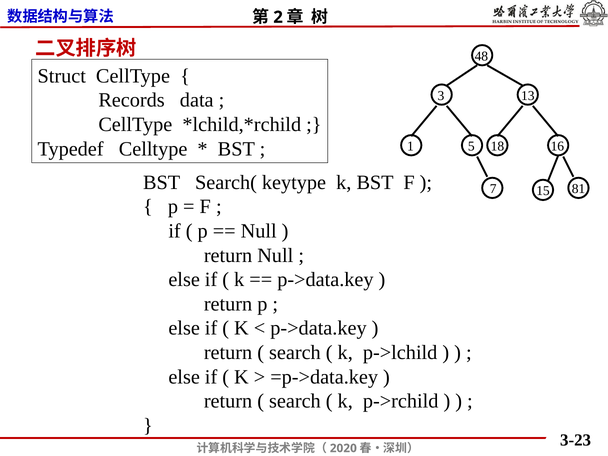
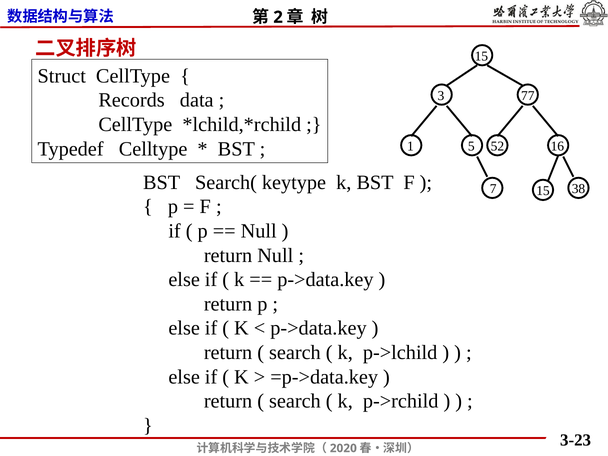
48 at (481, 56): 48 -> 15
13: 13 -> 77
18: 18 -> 52
81: 81 -> 38
